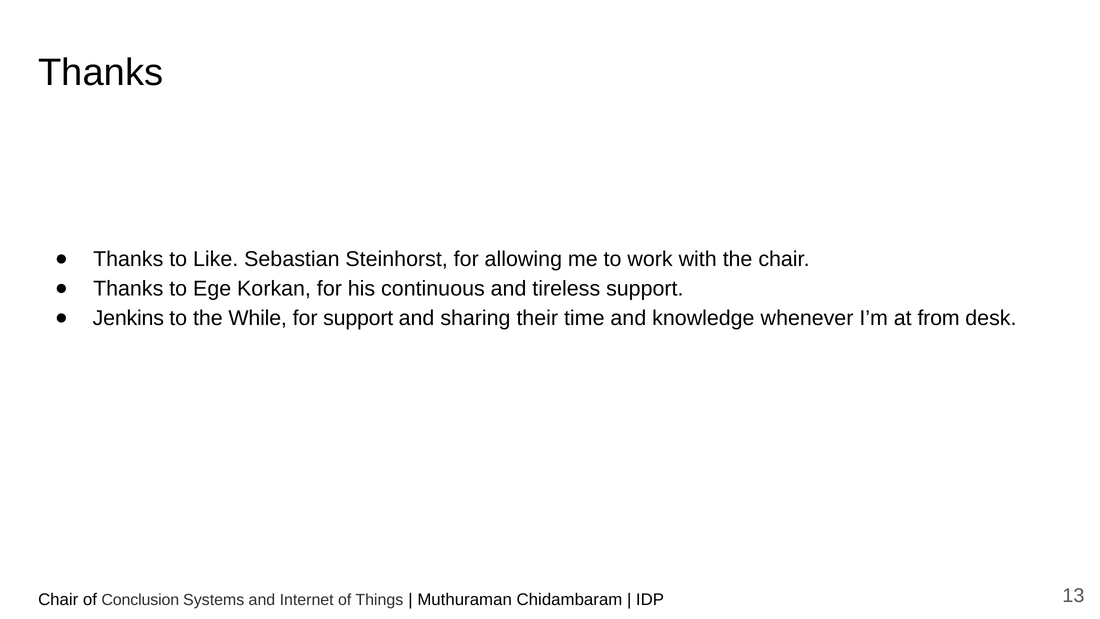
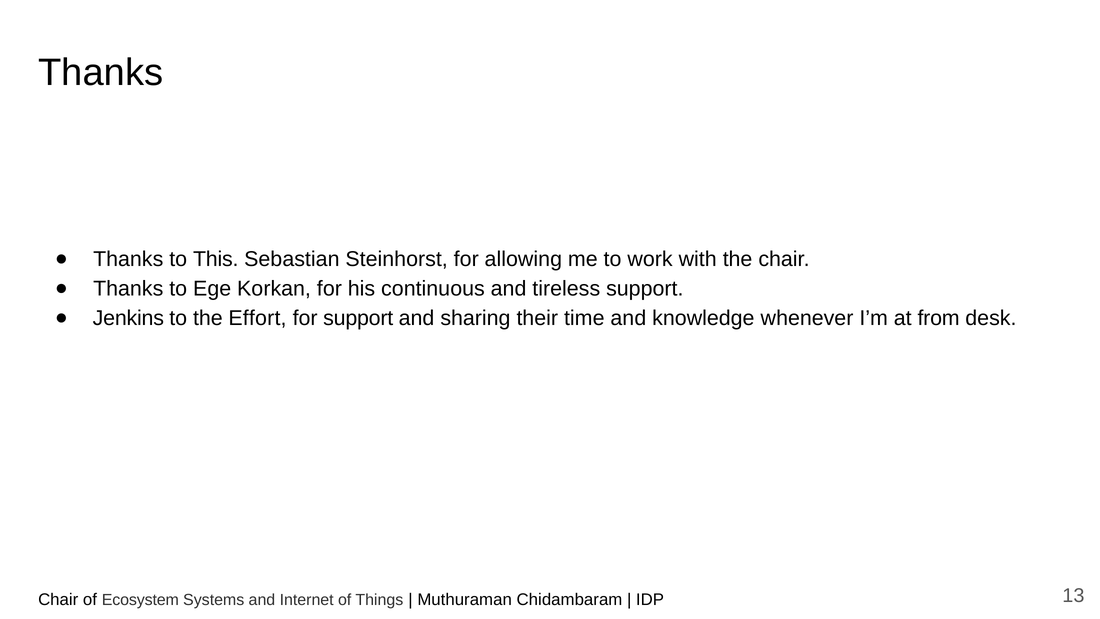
Like: Like -> This
While: While -> Effort
Conclusion: Conclusion -> Ecosystem
